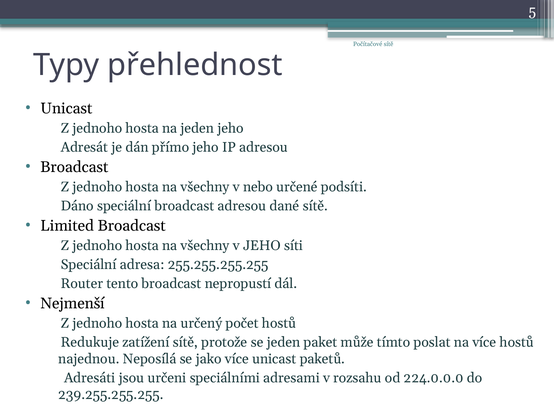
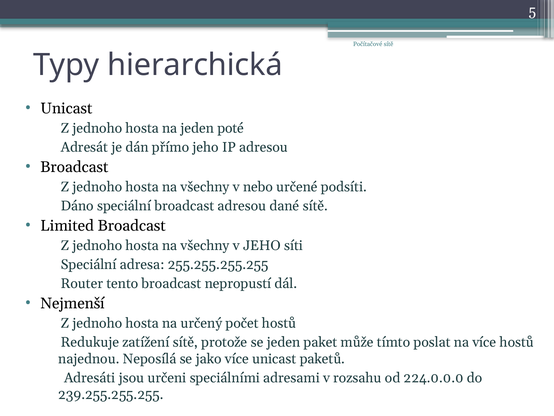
přehlednost: přehlednost -> hierarchická
jeden jeho: jeho -> poté
